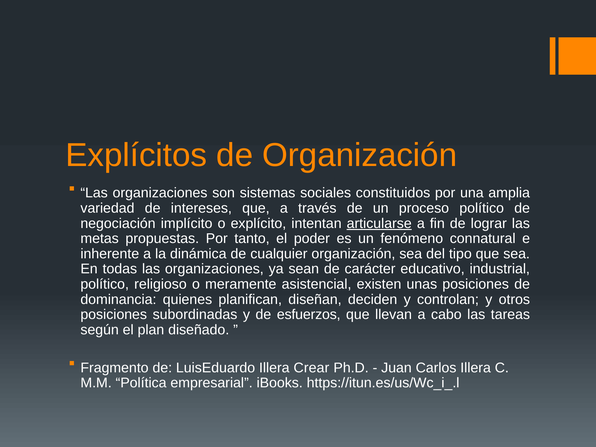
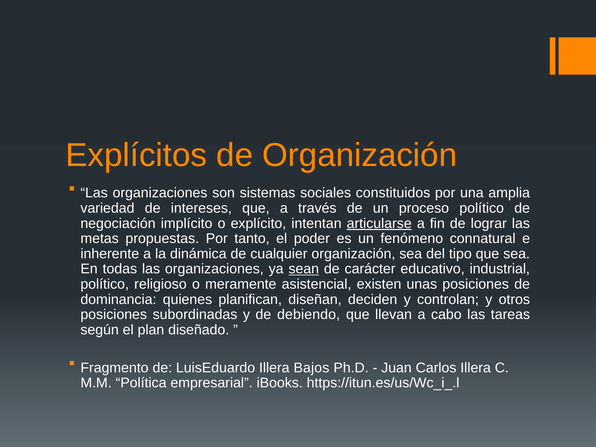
sean underline: none -> present
esfuerzos: esfuerzos -> debiendo
Crear: Crear -> Bajos
